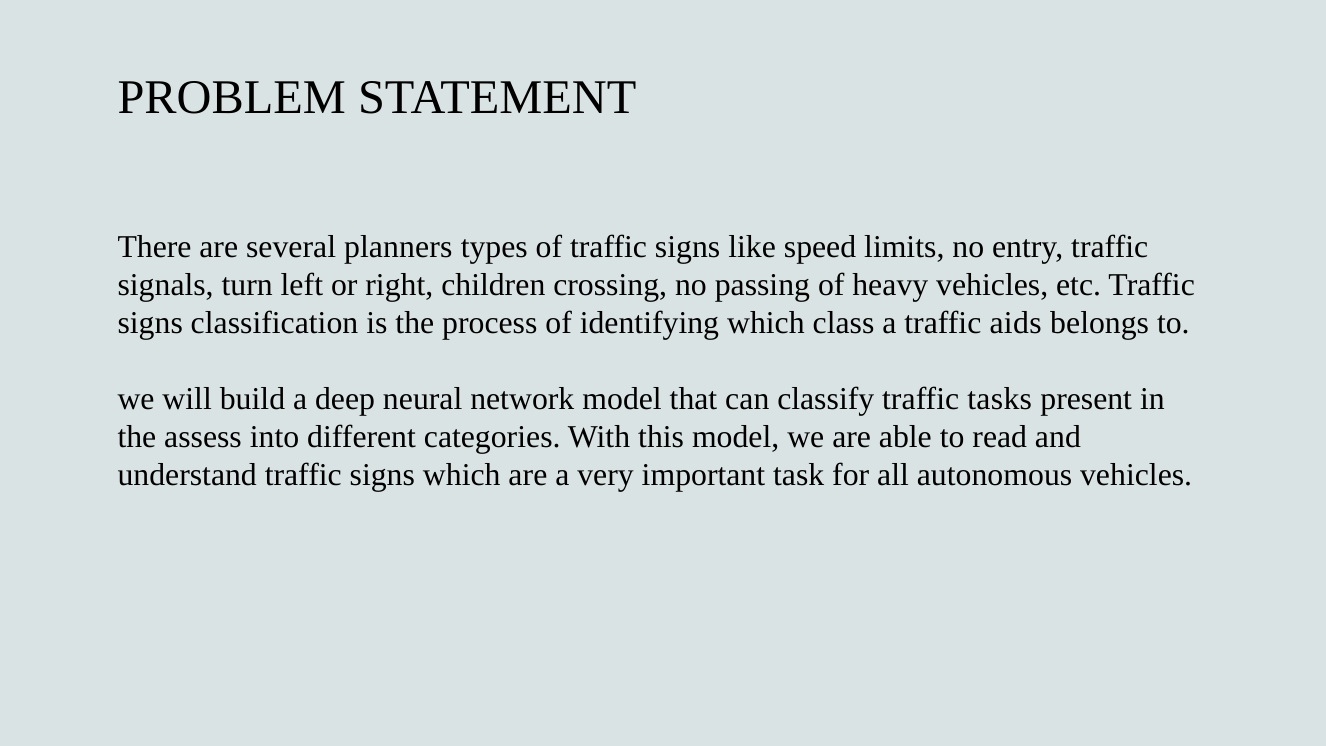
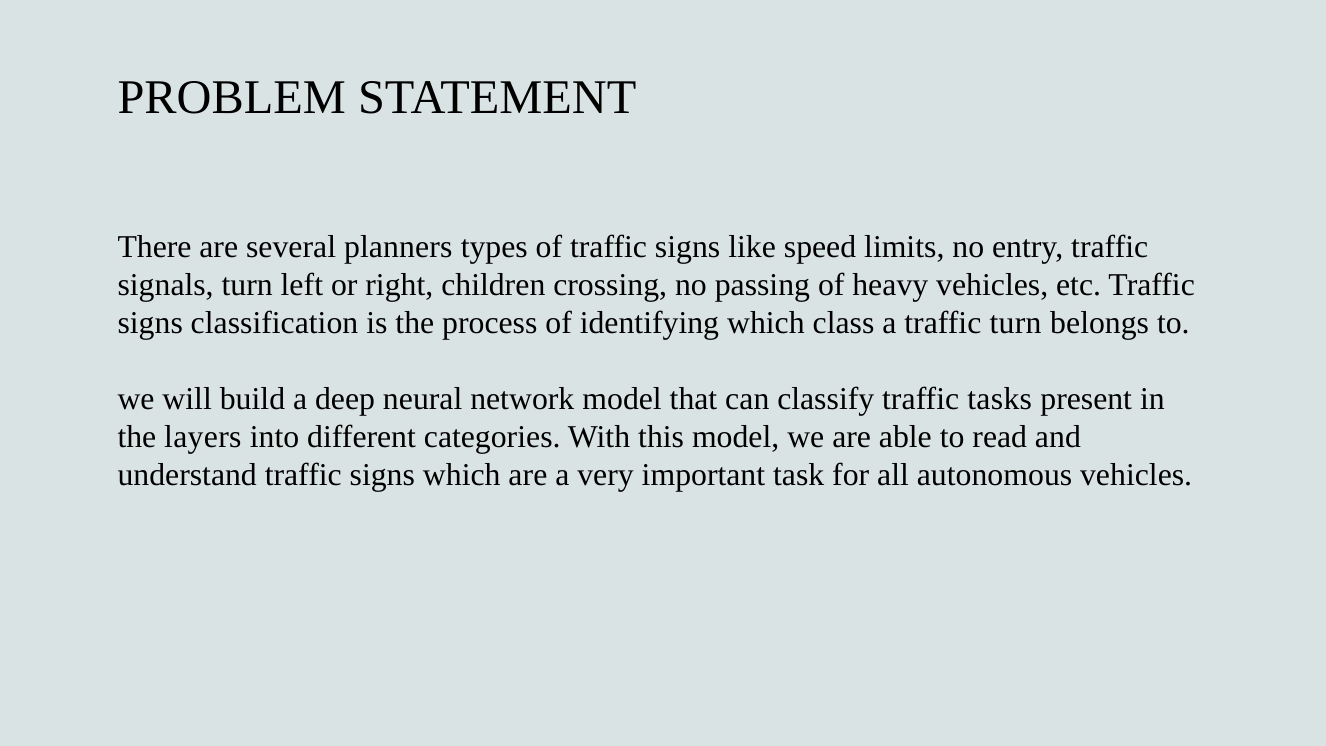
traffic aids: aids -> turn
assess: assess -> layers
